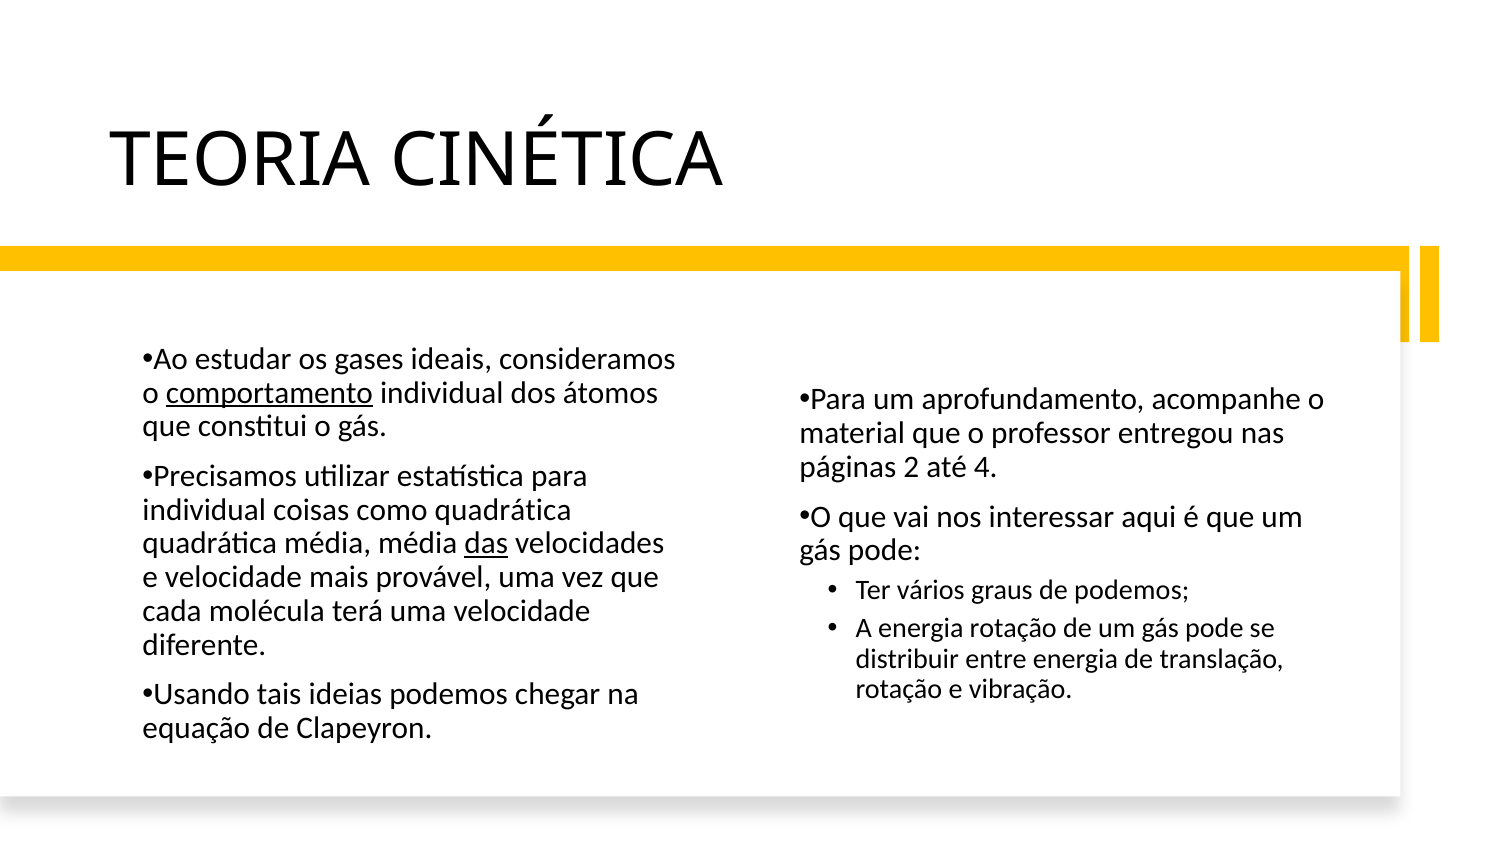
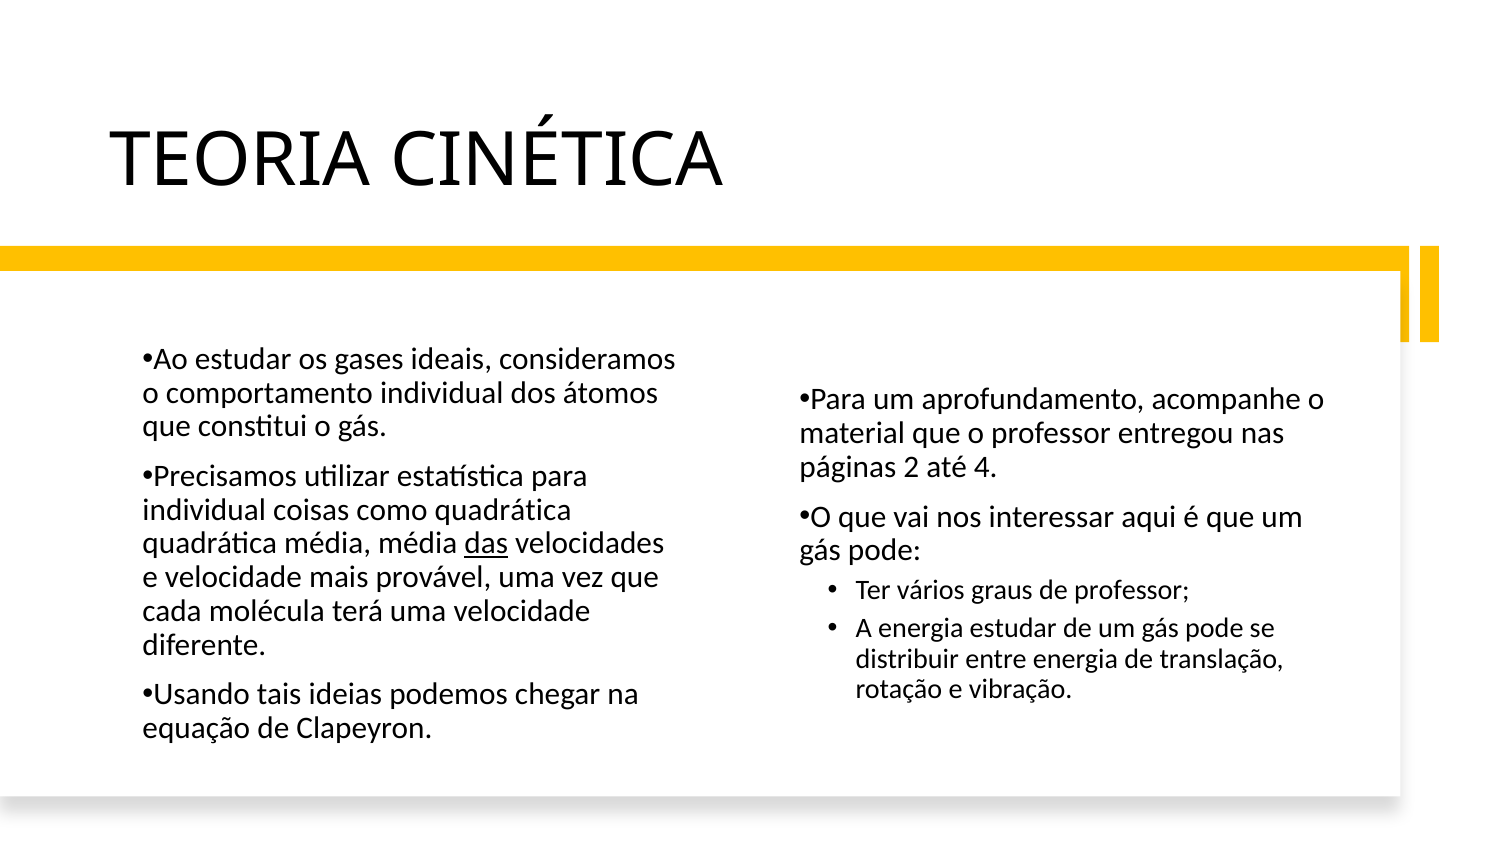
comportamento underline: present -> none
de podemos: podemos -> professor
energia rotação: rotação -> estudar
